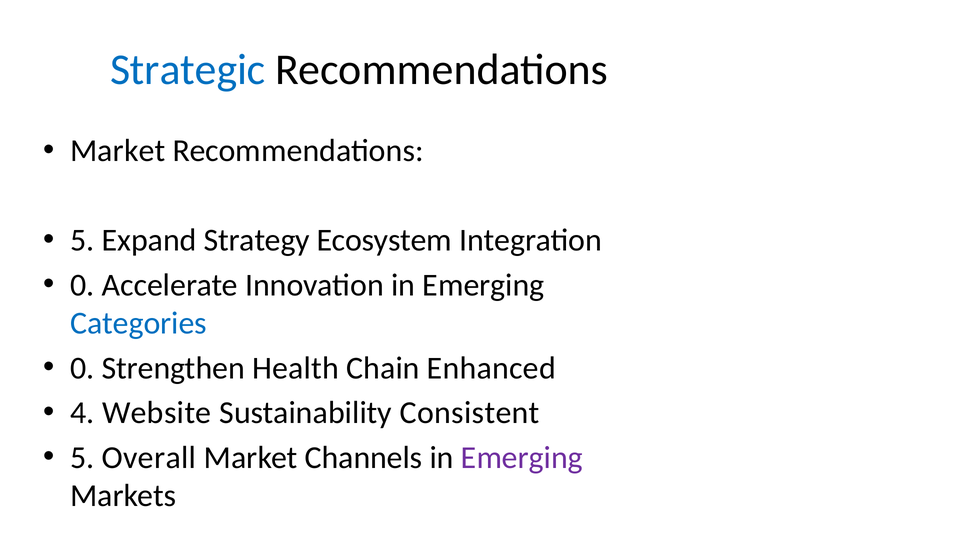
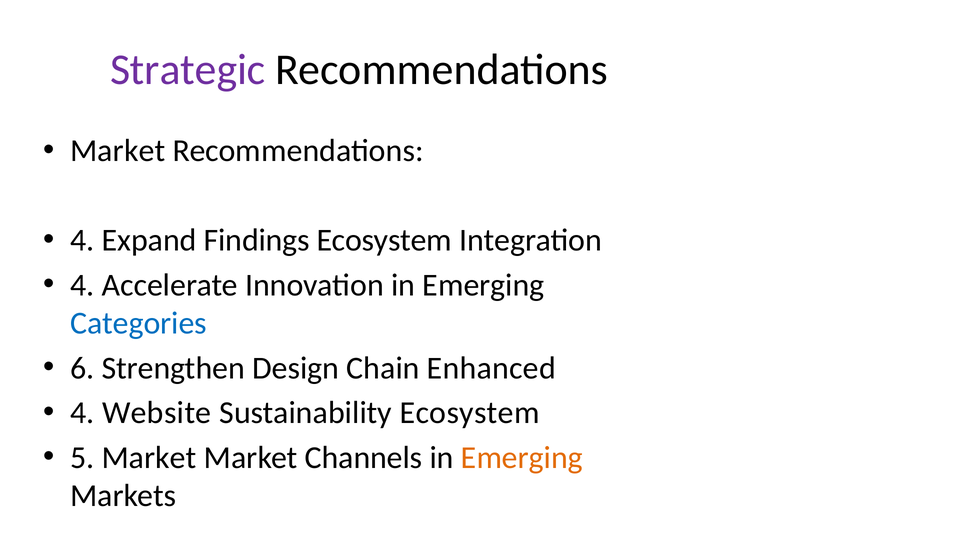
Strategic colour: blue -> purple
5 at (82, 240): 5 -> 4
Strategy: Strategy -> Findings
0 at (82, 285): 0 -> 4
0 at (82, 368): 0 -> 6
Health: Health -> Design
Sustainability Consistent: Consistent -> Ecosystem
5 Overall: Overall -> Market
Emerging at (522, 458) colour: purple -> orange
